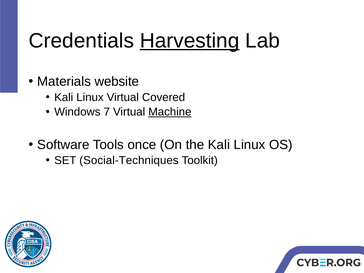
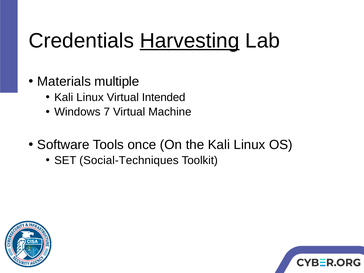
website: website -> multiple
Covered: Covered -> Intended
Machine underline: present -> none
